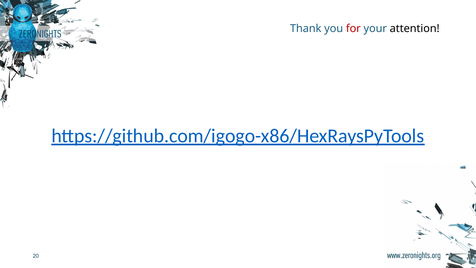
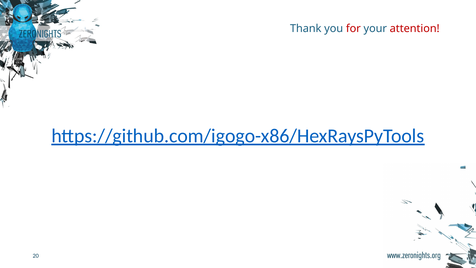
attention colour: black -> red
